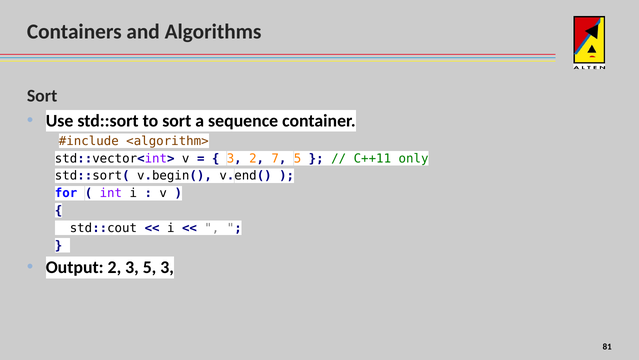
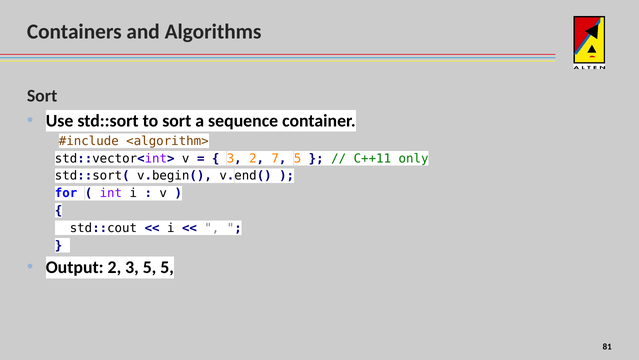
5 3: 3 -> 5
